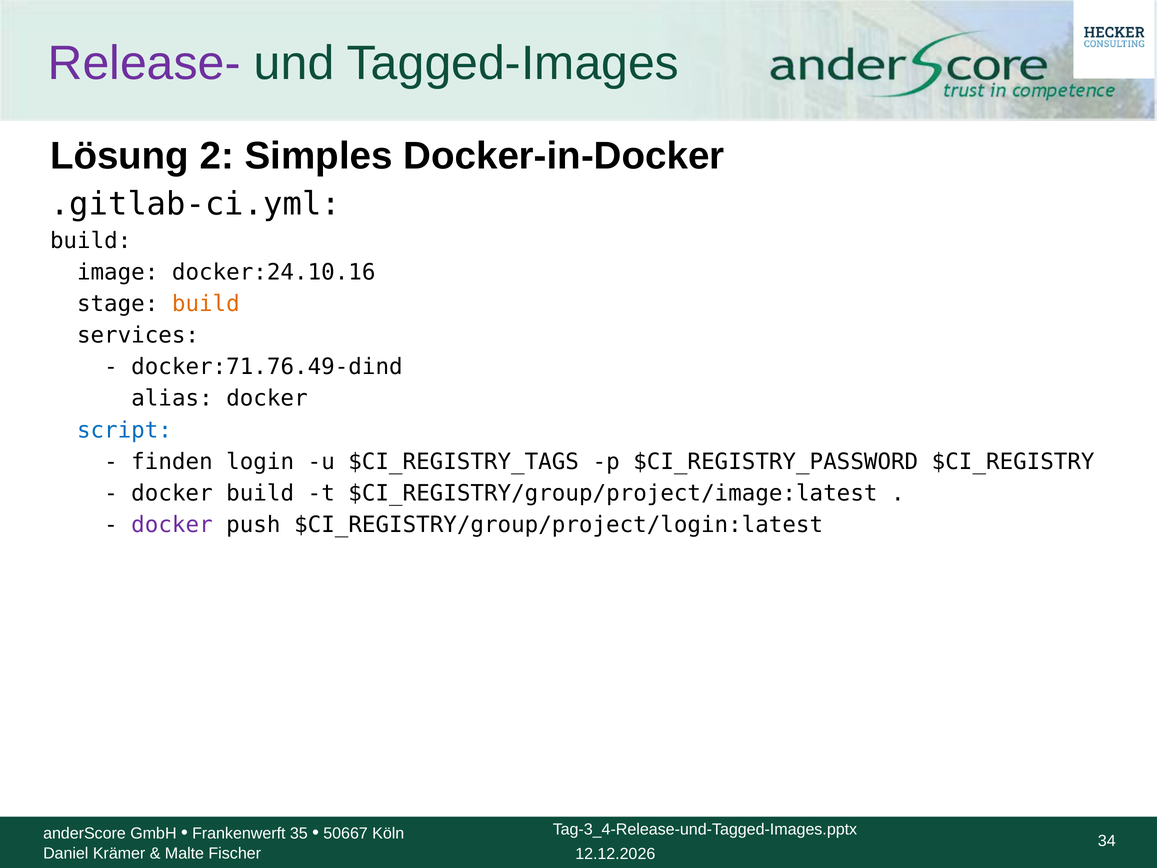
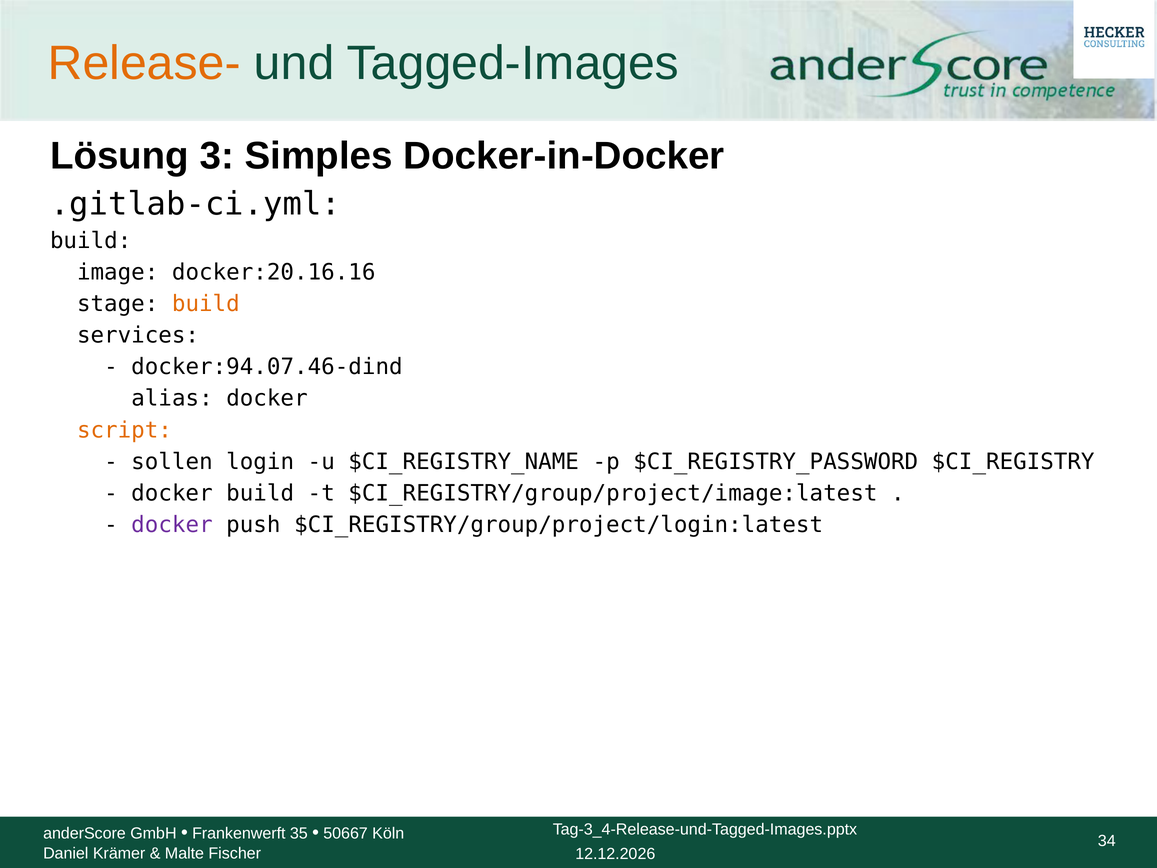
Release- colour: purple -> orange
2: 2 -> 3
docker:24.10.16: docker:24.10.16 -> docker:20.16.16
docker:71.76.49-dind: docker:71.76.49-dind -> docker:94.07.46-dind
script colour: blue -> orange
finden: finden -> sollen
$CI_REGISTRY_TAGS: $CI_REGISTRY_TAGS -> $CI_REGISTRY_NAME
